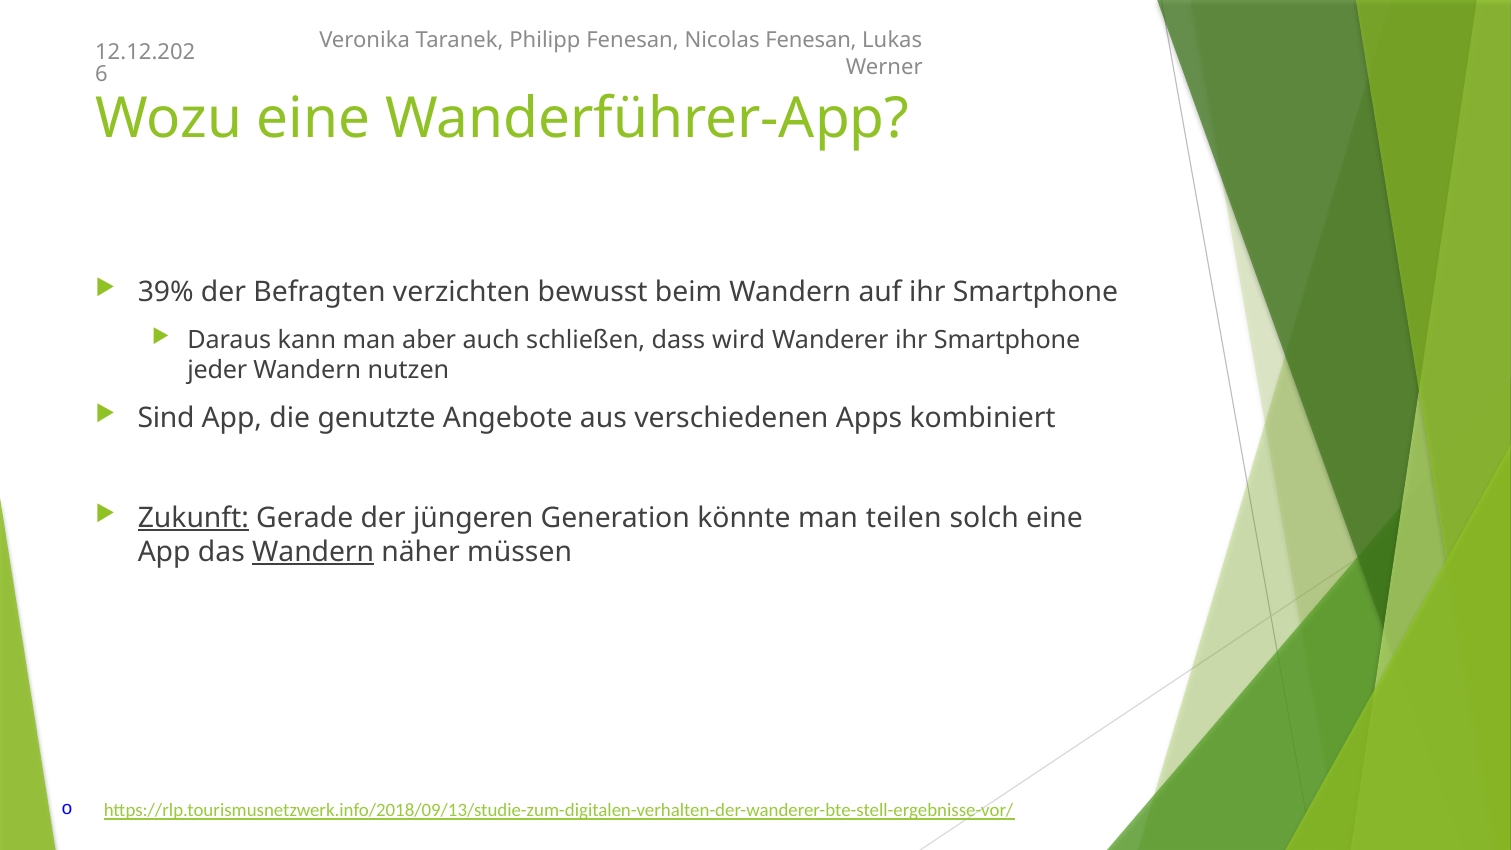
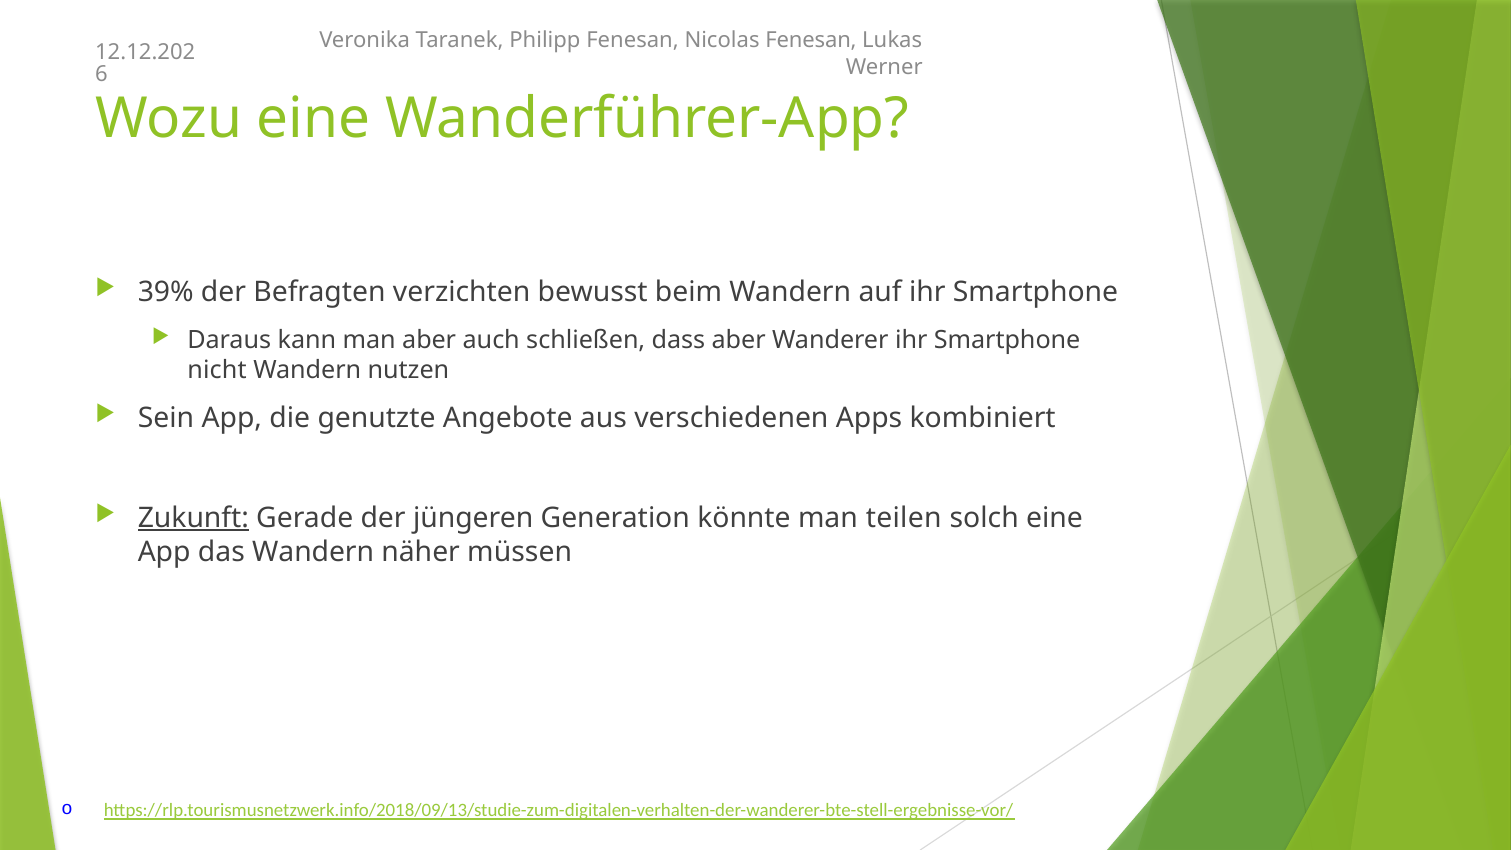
dass wird: wird -> aber
jeder: jeder -> nicht
Sind: Sind -> Sein
Wandern at (313, 552) underline: present -> none
